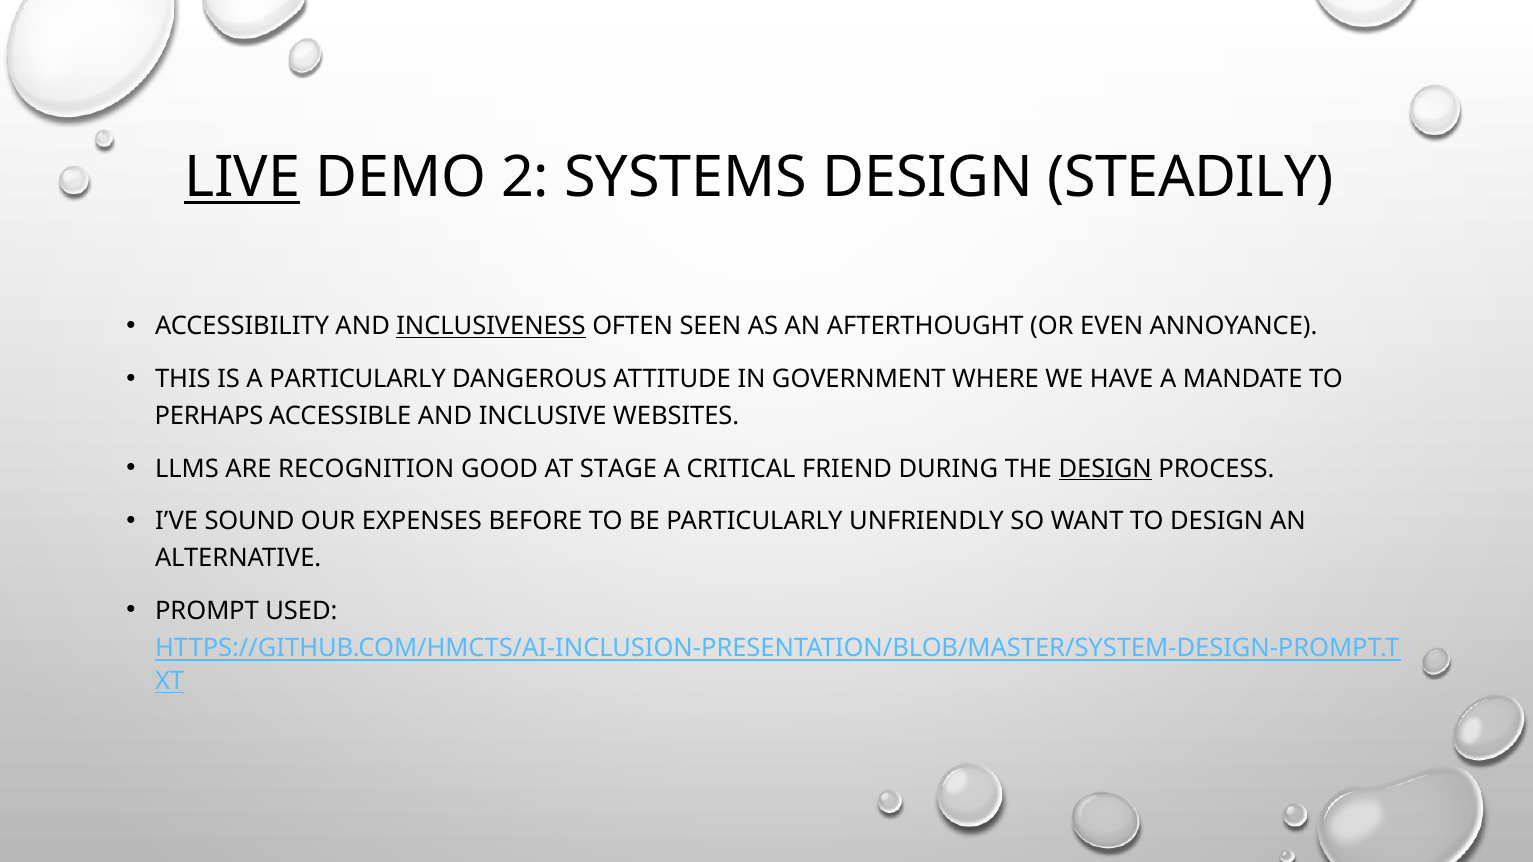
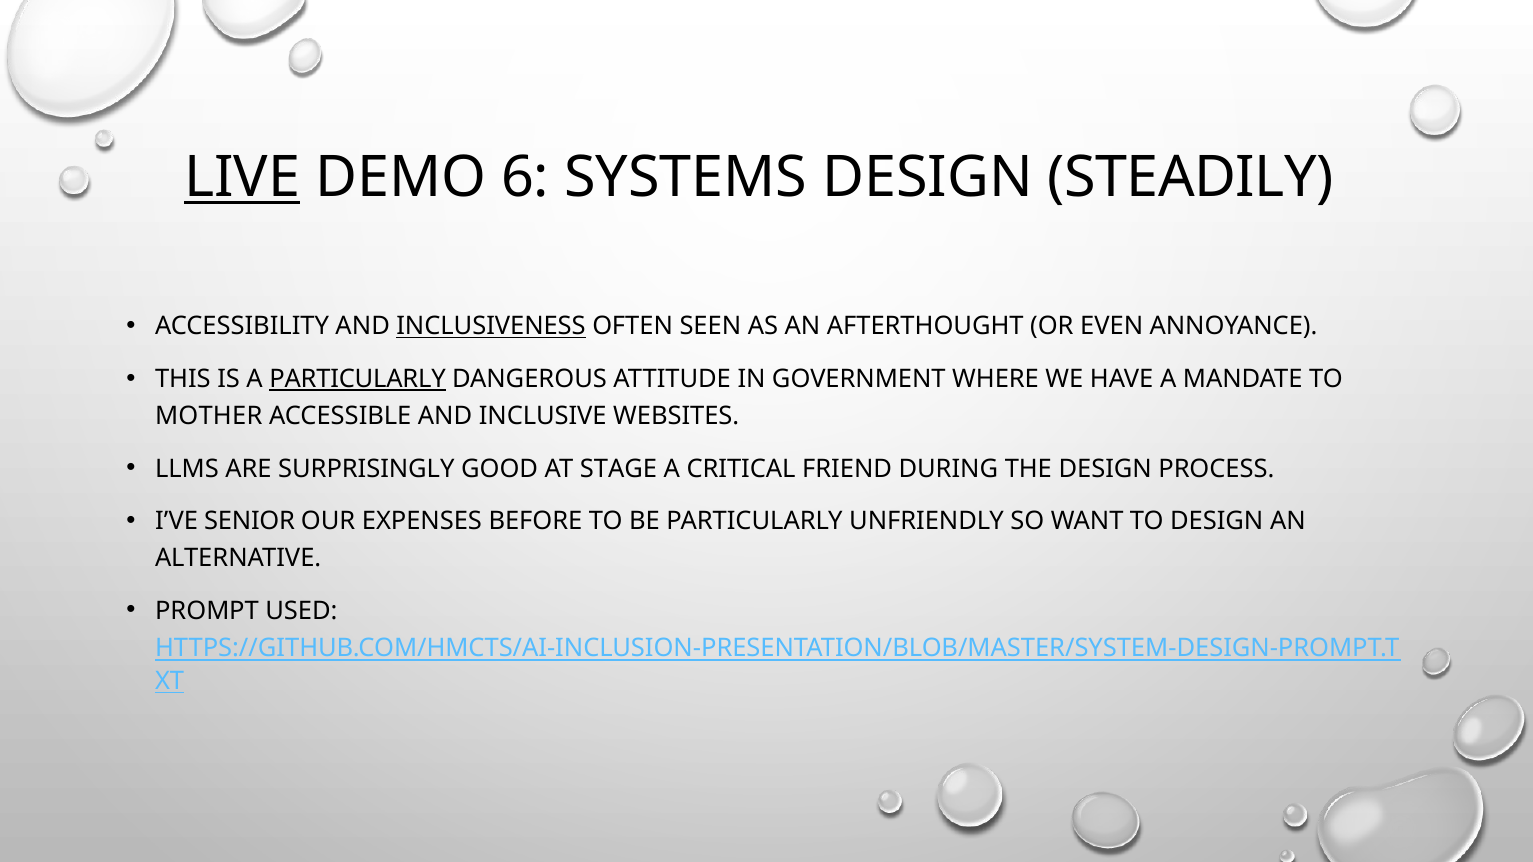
2: 2 -> 6
PARTICULARLY at (358, 379) underline: none -> present
PERHAPS: PERHAPS -> MOTHER
RECOGNITION: RECOGNITION -> SURPRISINGLY
DESIGN at (1105, 469) underline: present -> none
SOUND: SOUND -> SENIOR
